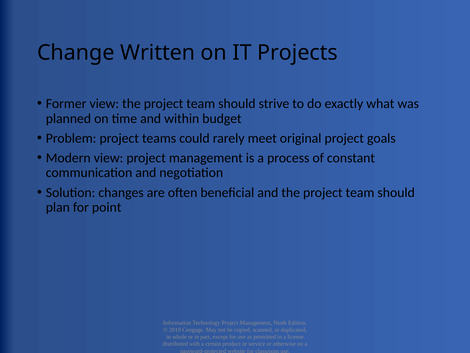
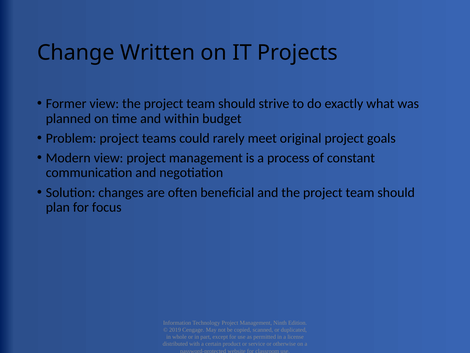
point: point -> focus
